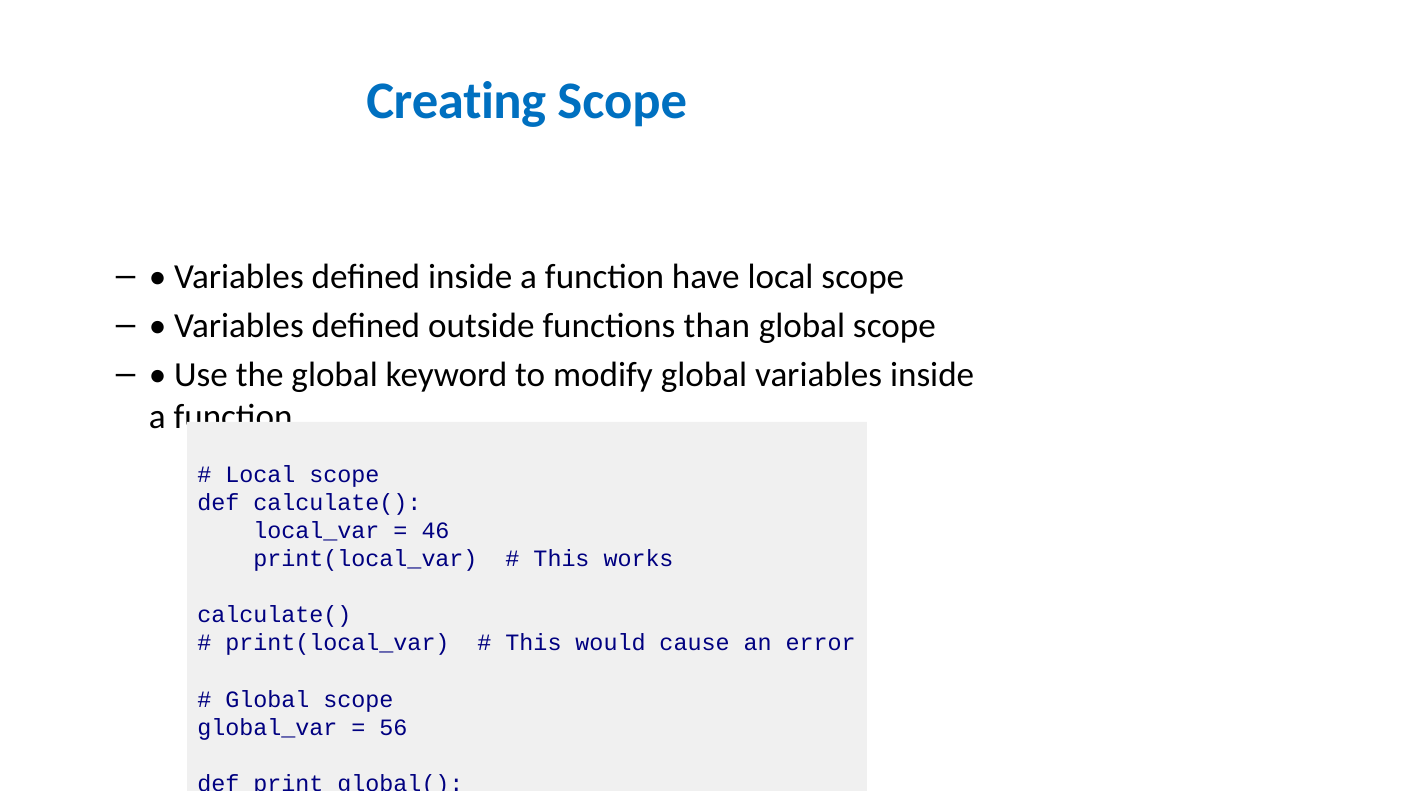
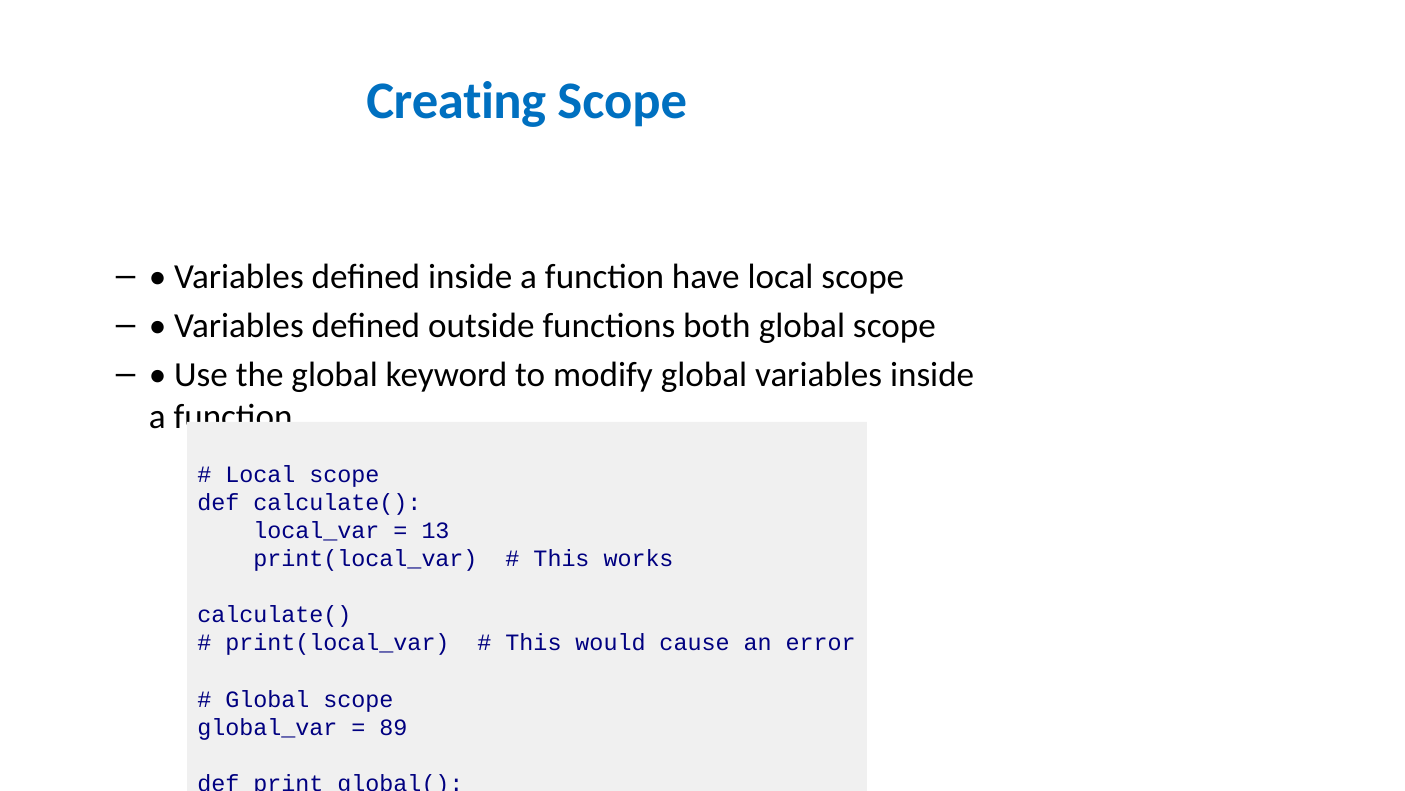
than: than -> both
46: 46 -> 13
56: 56 -> 89
